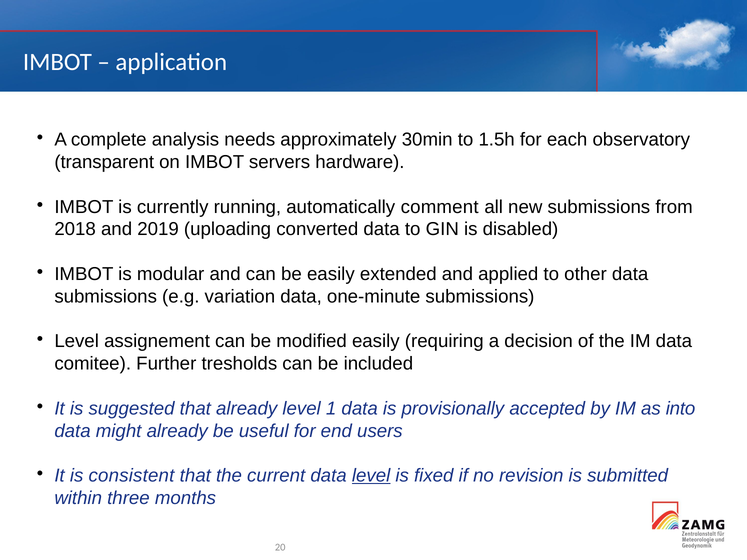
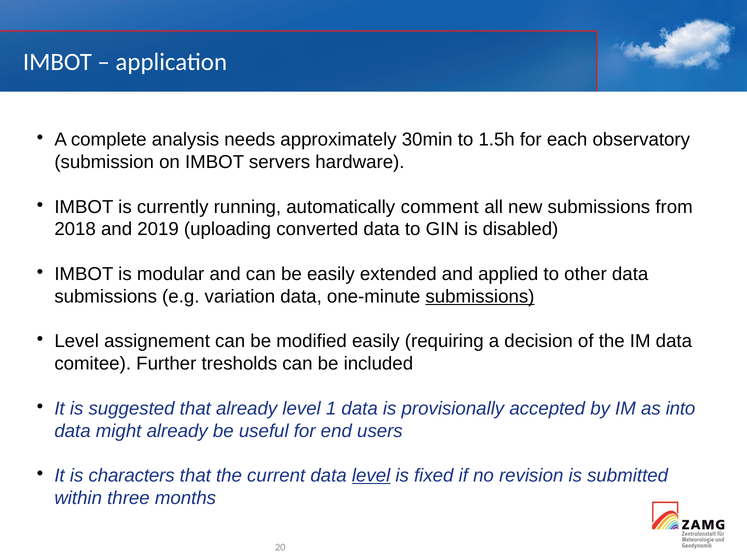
transparent: transparent -> submission
submissions at (480, 297) underline: none -> present
consistent: consistent -> characters
